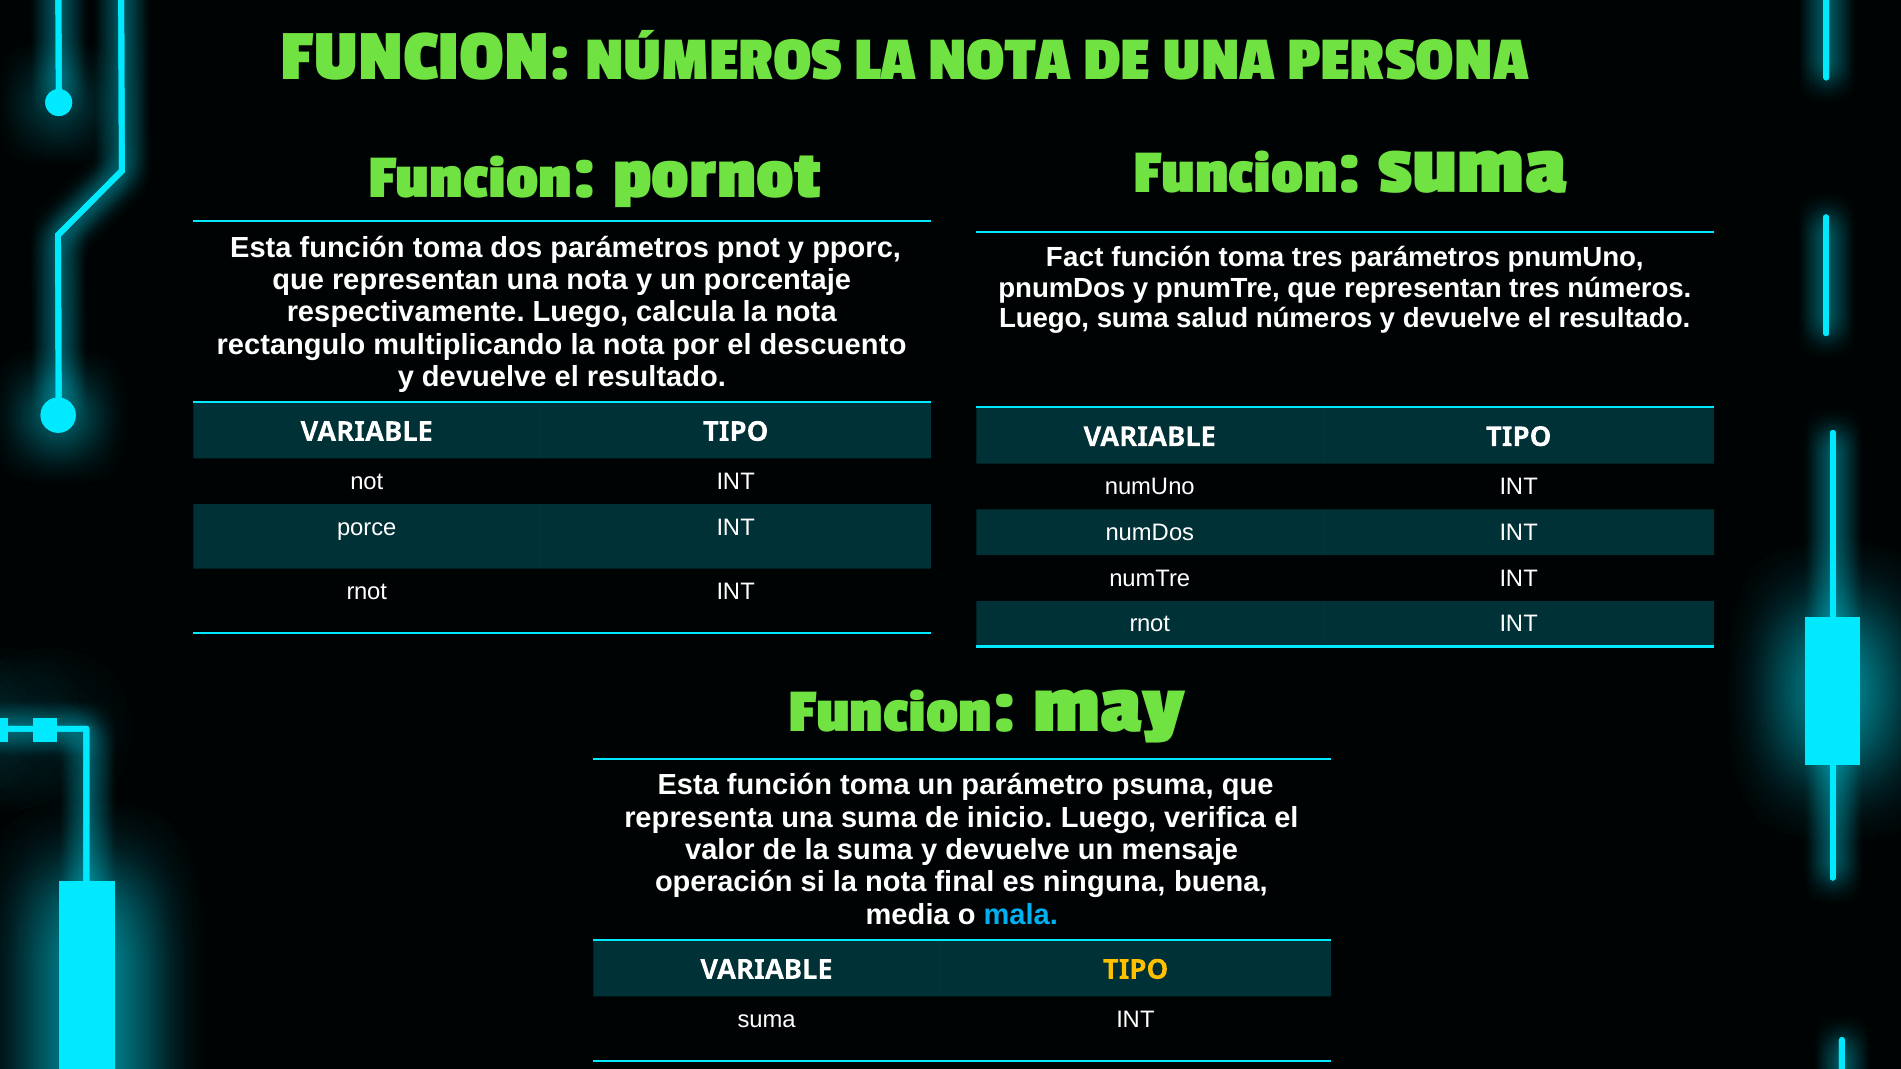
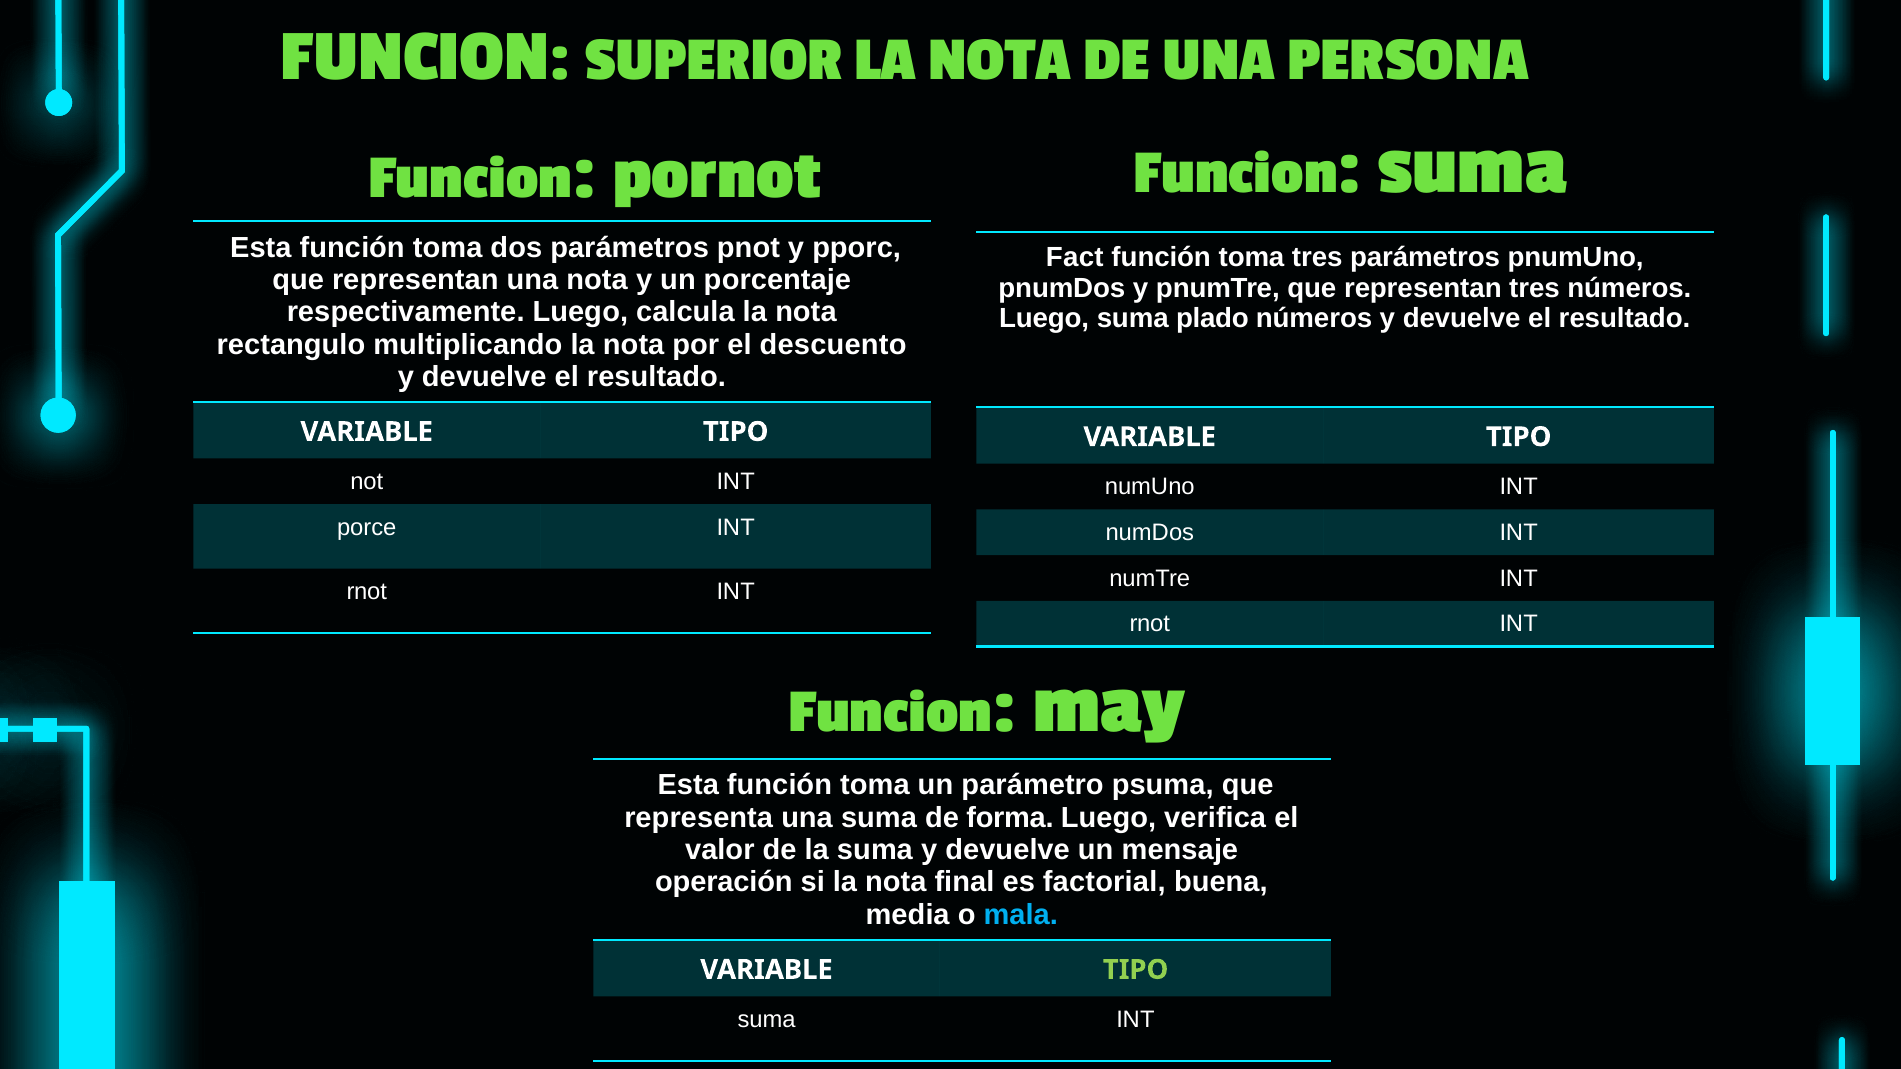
FUNCION NÚMEROS: NÚMEROS -> SUPERIOR
salud: salud -> plado
inicio: inicio -> forma
ninguna: ninguna -> factorial
TIPO at (1136, 970) colour: yellow -> light green
